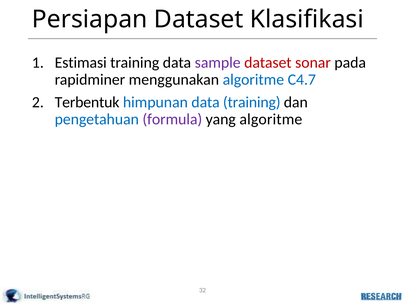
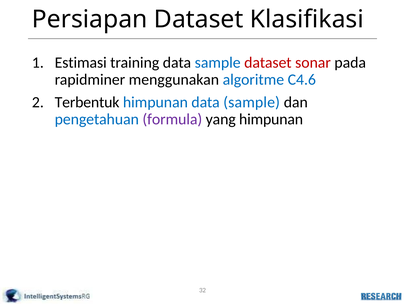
sample at (218, 63) colour: purple -> blue
C4.7: C4.7 -> C4.6
himpunan data training: training -> sample
yang algoritme: algoritme -> himpunan
